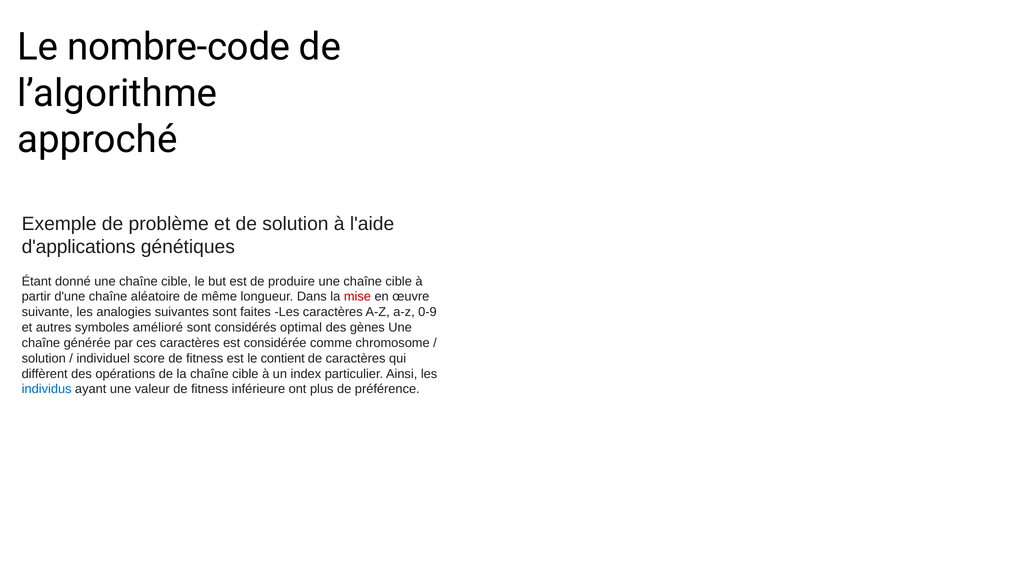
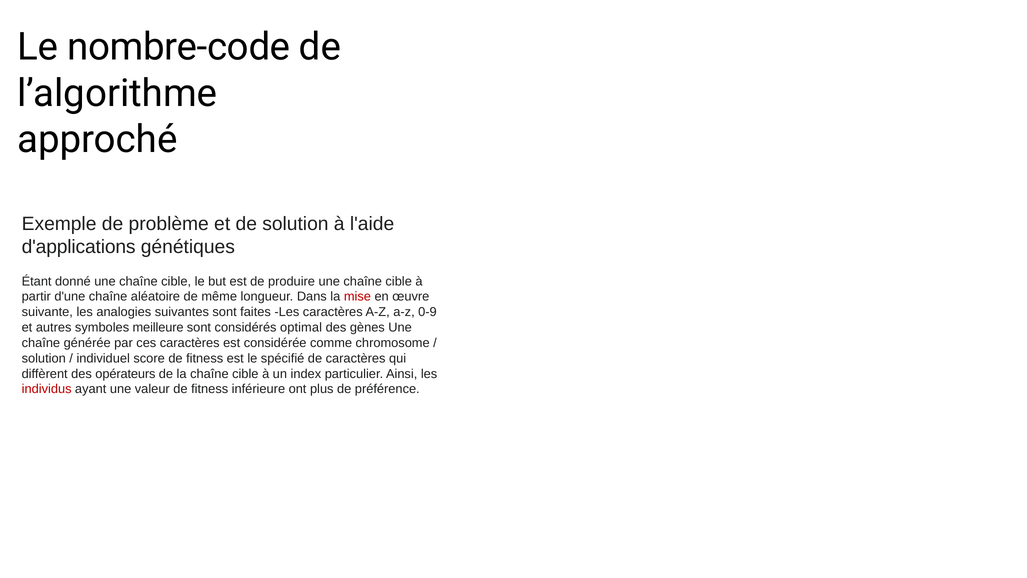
amélioré: amélioré -> meilleure
contient: contient -> spécifié
opérations: opérations -> opérateurs
individus colour: blue -> red
